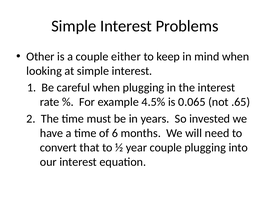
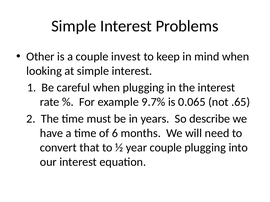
either: either -> invest
4.5%: 4.5% -> 9.7%
invested: invested -> describe
